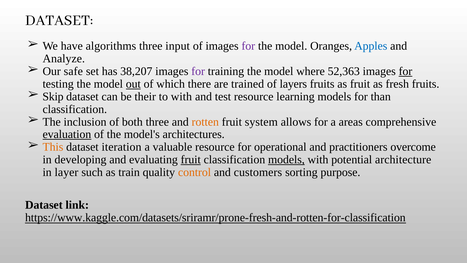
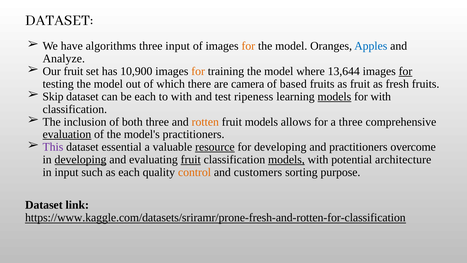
for at (248, 46) colour: purple -> orange
Our safe: safe -> fruit
38,207: 38,207 -> 10,900
for at (198, 71) colour: purple -> orange
52,363: 52,363 -> 13,644
out underline: present -> none
trained: trained -> camera
layers: layers -> based
be their: their -> each
test resource: resource -> ripeness
models at (334, 96) underline: none -> present
for than: than -> with
fruit system: system -> models
a areas: areas -> three
model's architectures: architectures -> practitioners
This colour: orange -> purple
iteration: iteration -> essential
resource at (215, 147) underline: none -> present
for operational: operational -> developing
developing at (81, 159) underline: none -> present
in layer: layer -> input
as train: train -> each
